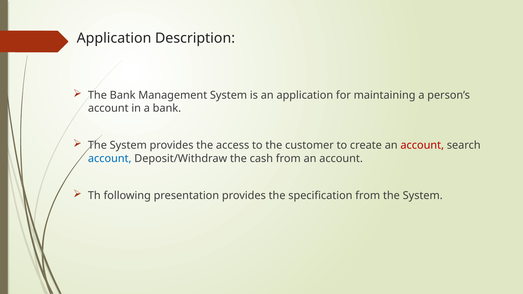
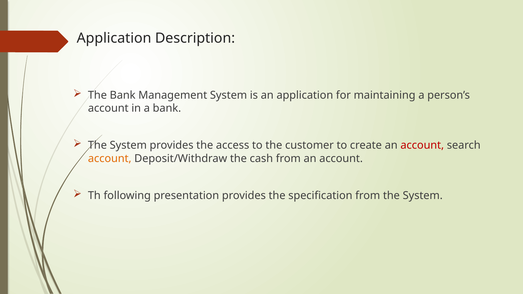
account at (110, 159) colour: blue -> orange
